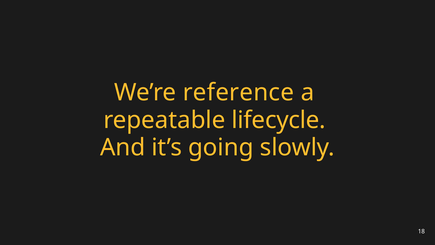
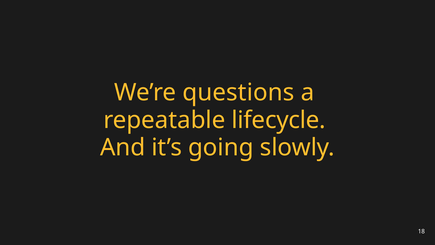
reference: reference -> questions
